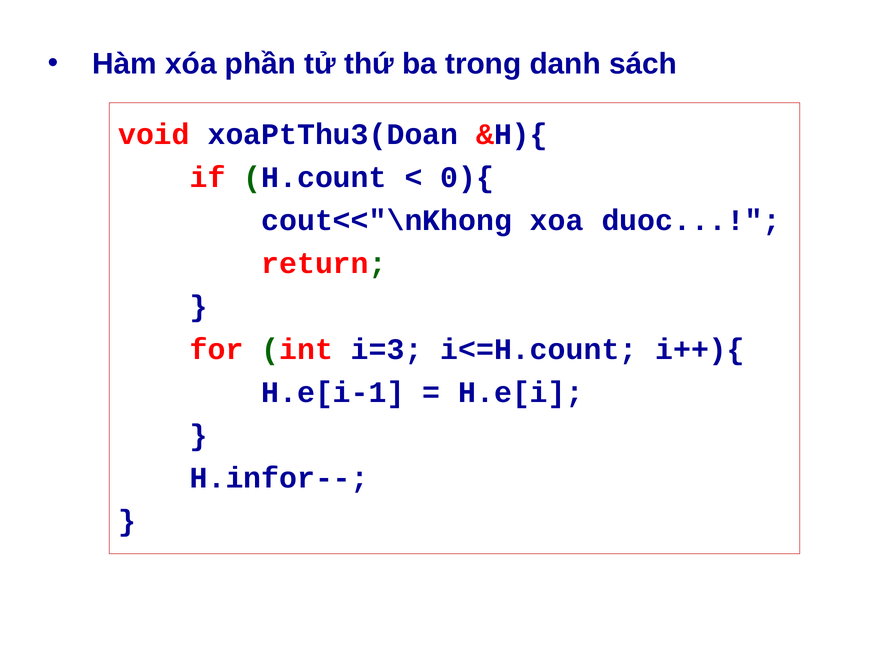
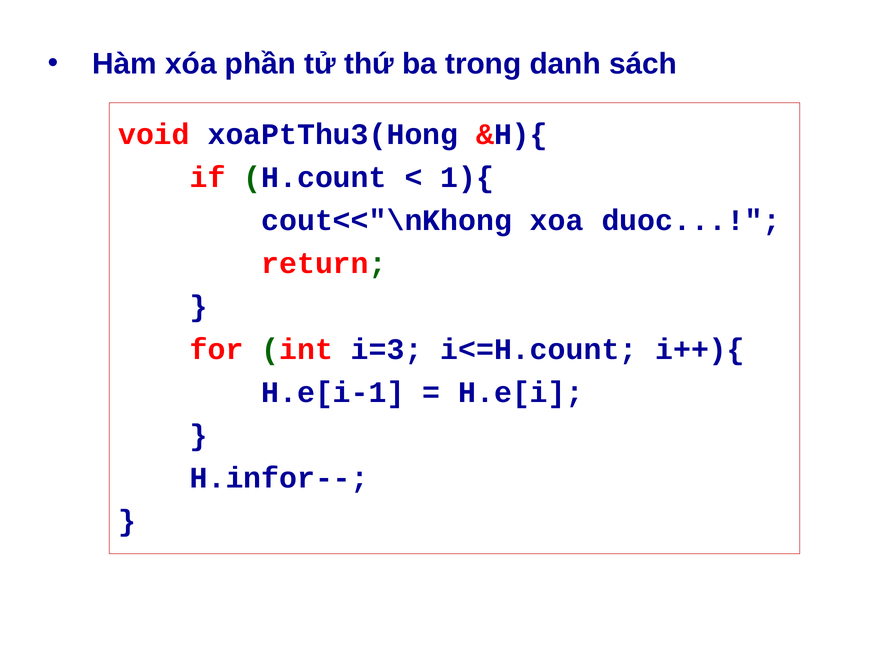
xoaPtThu3(Doan: xoaPtThu3(Doan -> xoaPtThu3(Hong
0){: 0){ -> 1){
